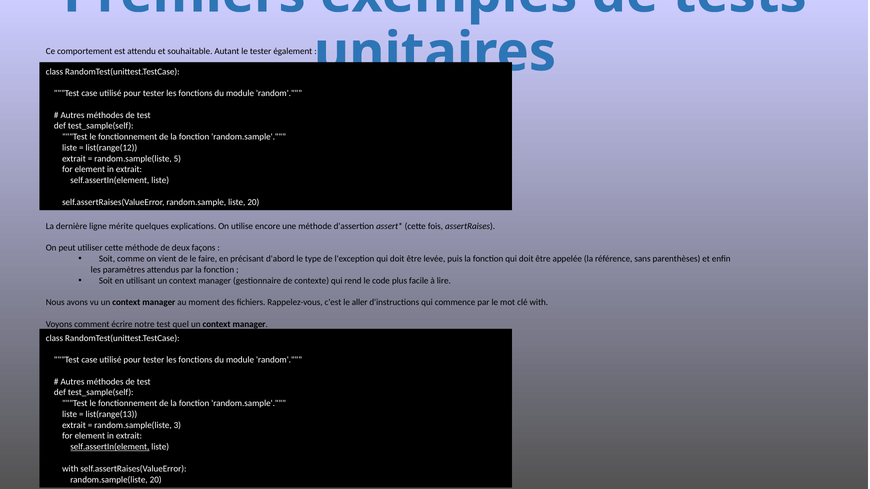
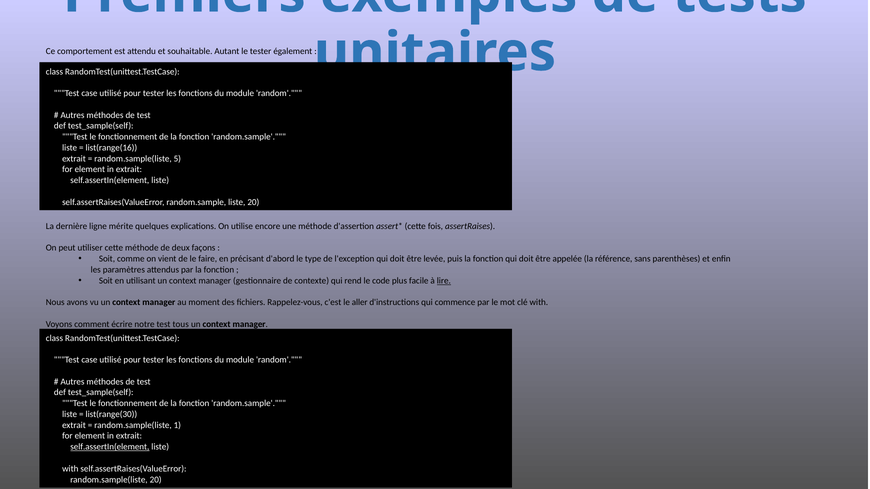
list(range(12: list(range(12 -> list(range(16
lire underline: none -> present
quel: quel -> tous
list(range(13: list(range(13 -> list(range(30
3: 3 -> 1
